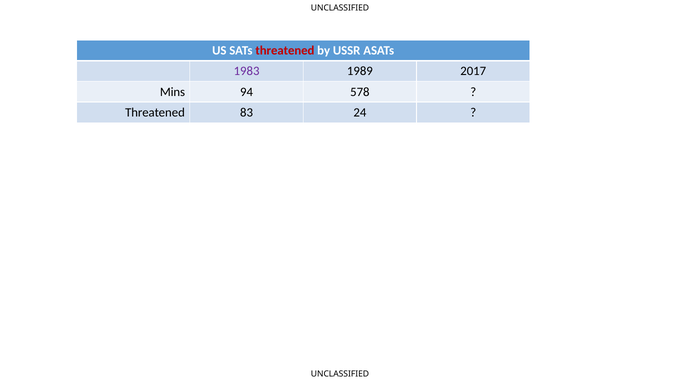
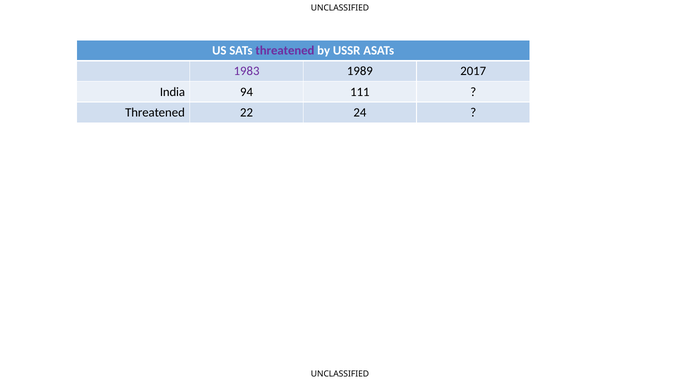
threatened at (285, 51) colour: red -> purple
Mins: Mins -> India
578: 578 -> 111
83: 83 -> 22
